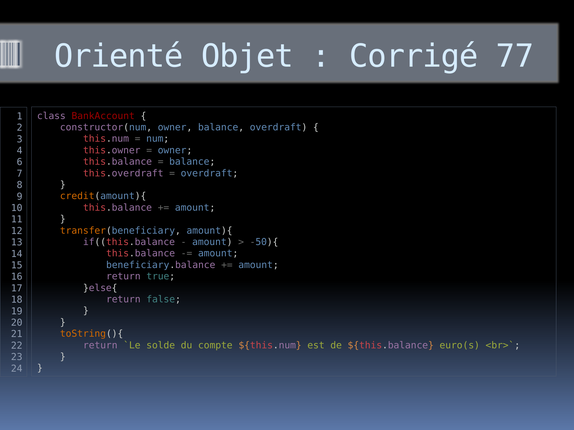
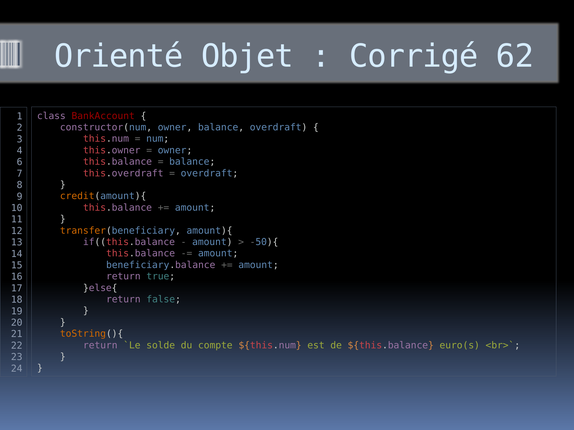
77: 77 -> 62
